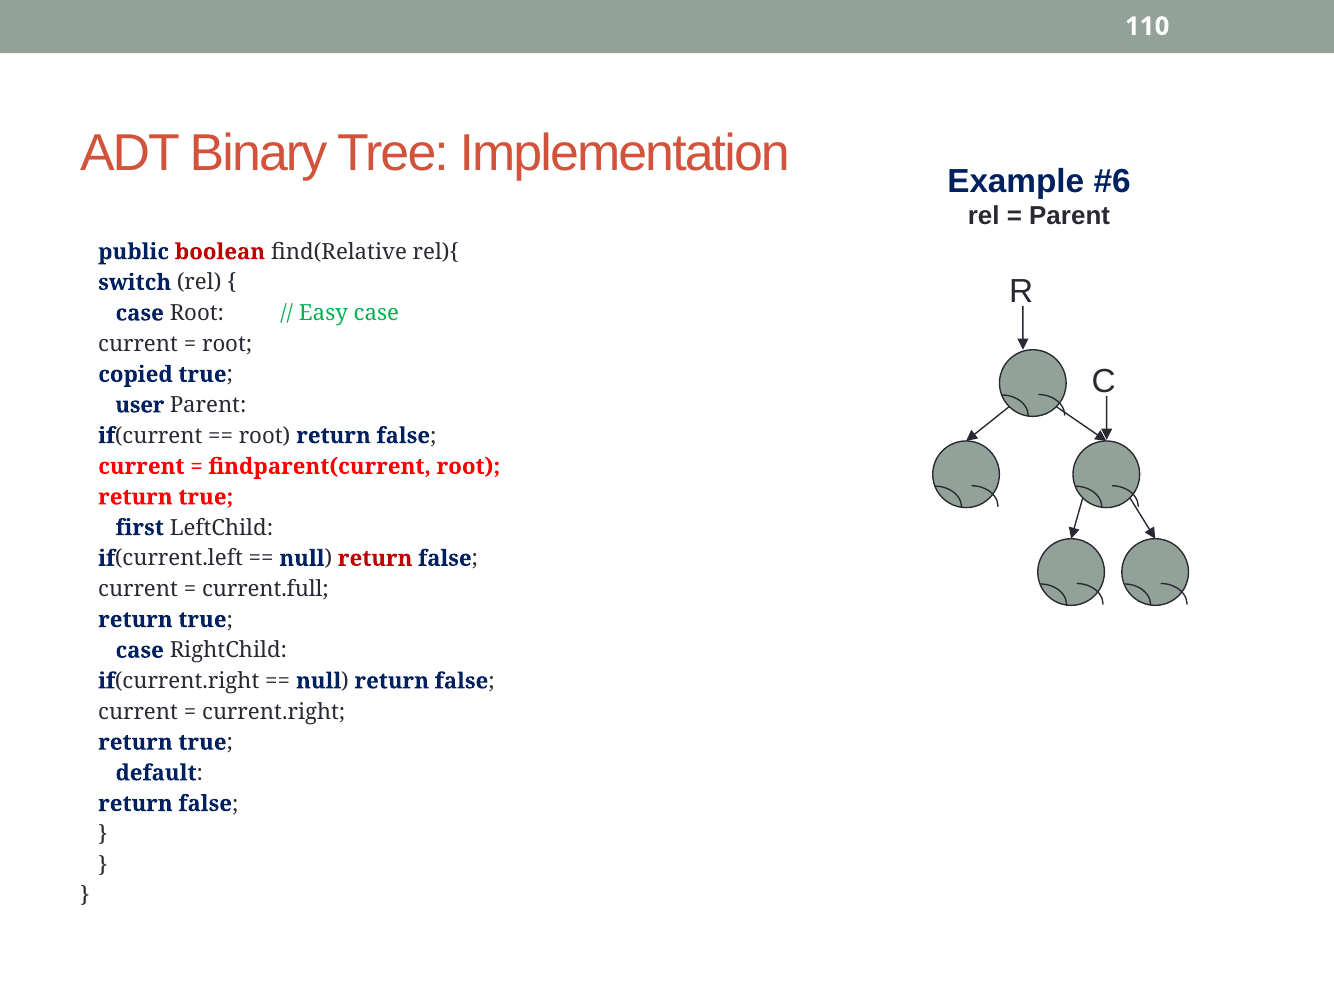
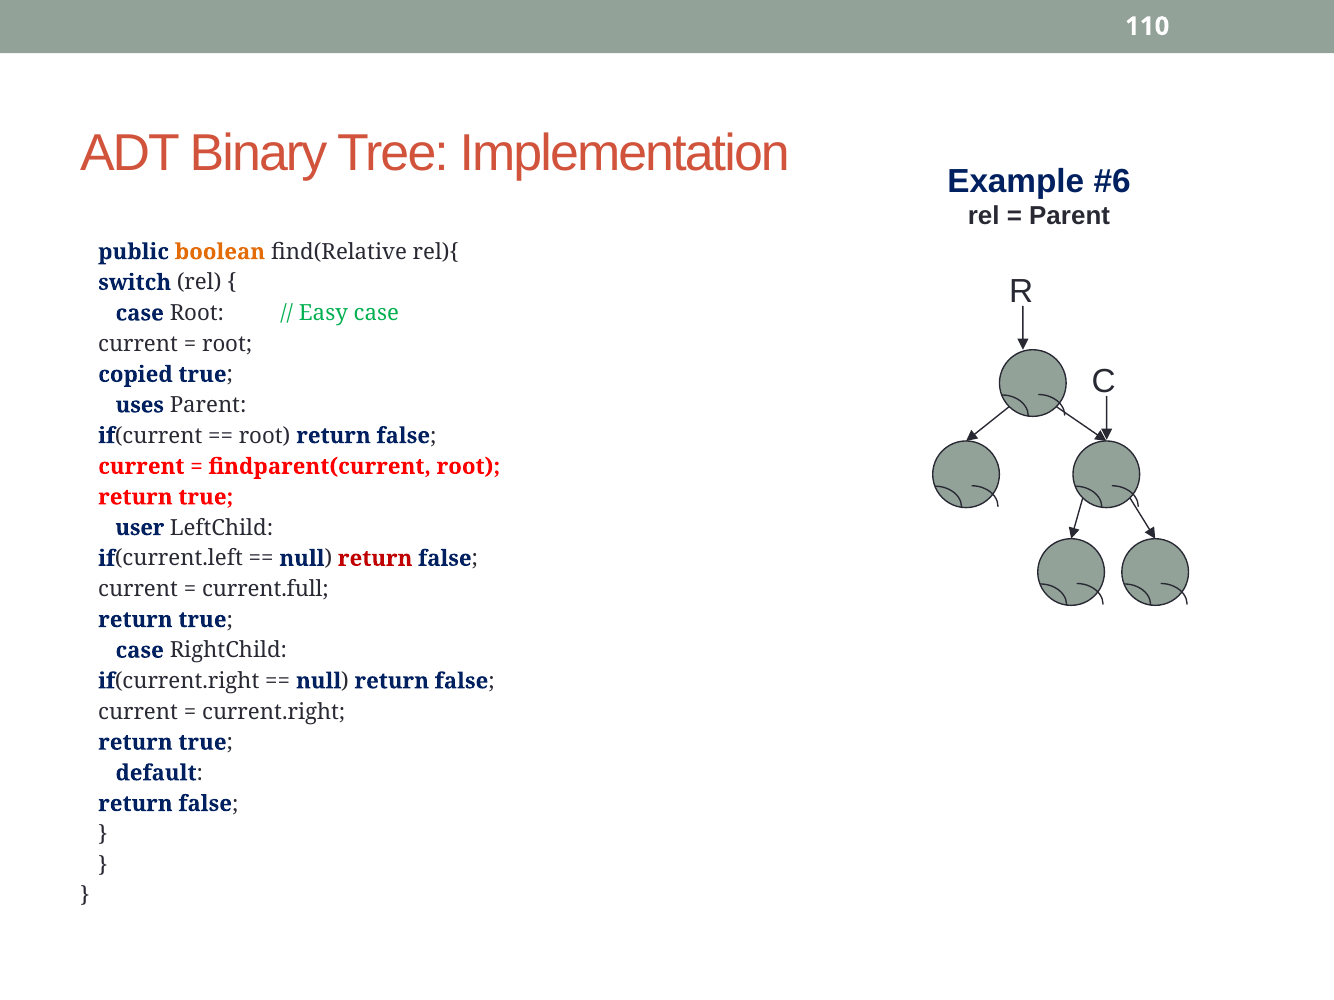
boolean colour: red -> orange
user: user -> uses
first: first -> user
